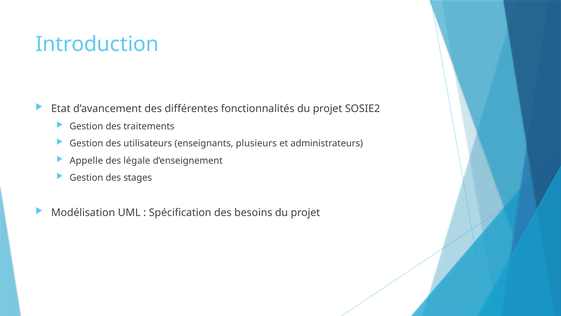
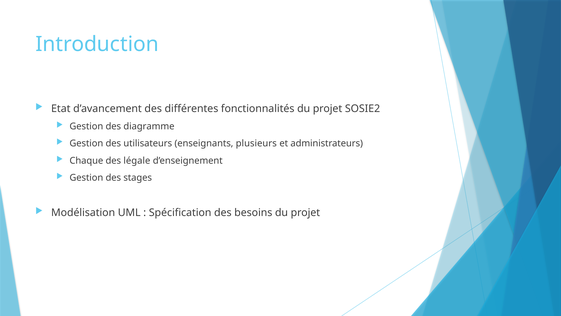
traitements: traitements -> diagramme
Appelle: Appelle -> Chaque
